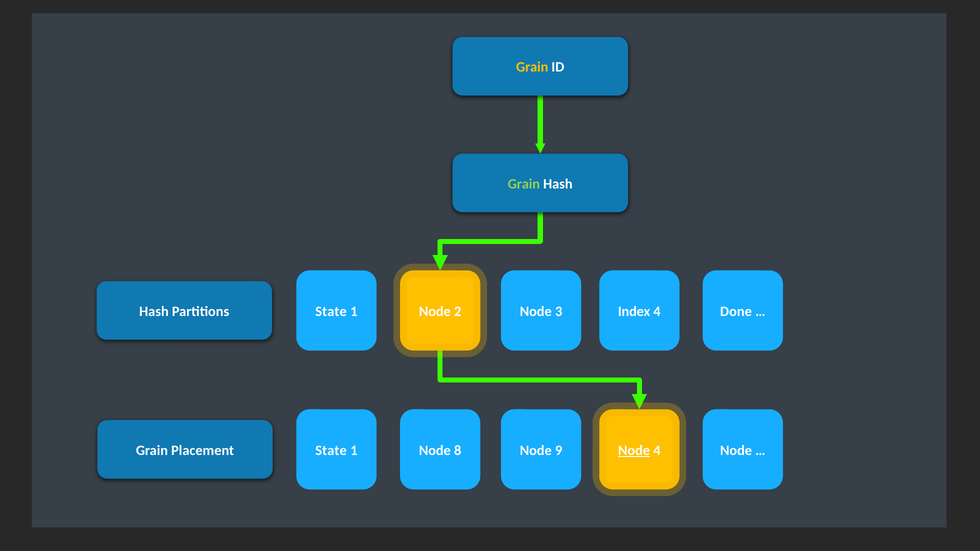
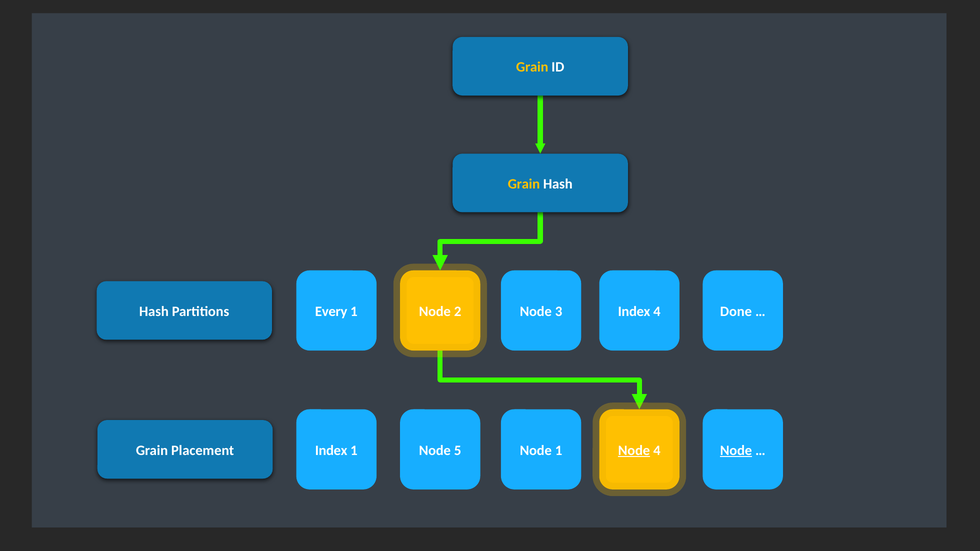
Grain at (524, 184) colour: light green -> yellow
State at (331, 312): State -> Every
State at (331, 451): State -> Index
8: 8 -> 5
Node 9: 9 -> 1
Node at (736, 451) underline: none -> present
